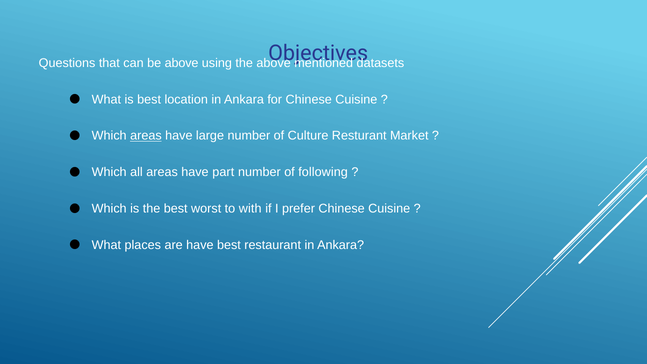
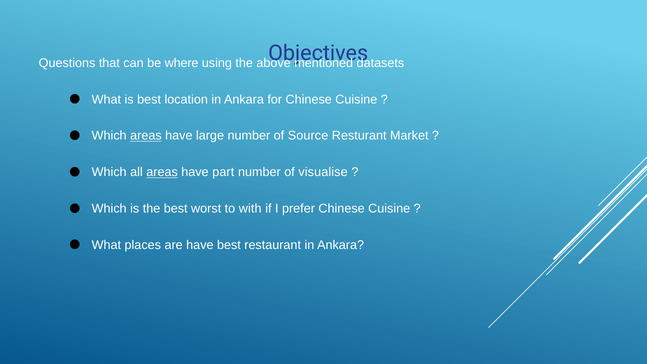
be above: above -> where
Culture: Culture -> Source
areas at (162, 172) underline: none -> present
following: following -> visualise
